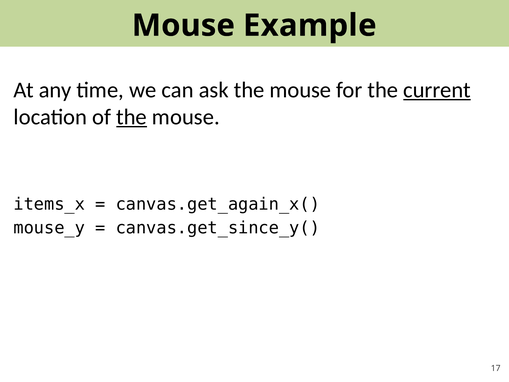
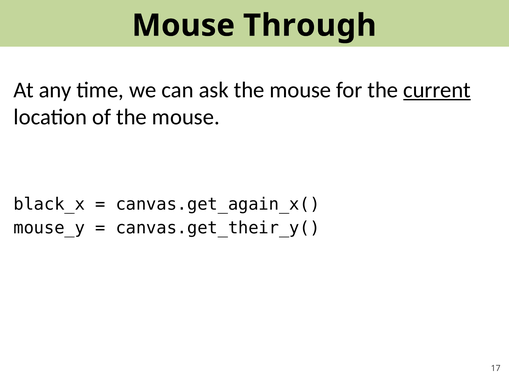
Example: Example -> Through
the at (132, 117) underline: present -> none
items_x: items_x -> black_x
canvas.get_since_y(: canvas.get_since_y( -> canvas.get_their_y(
